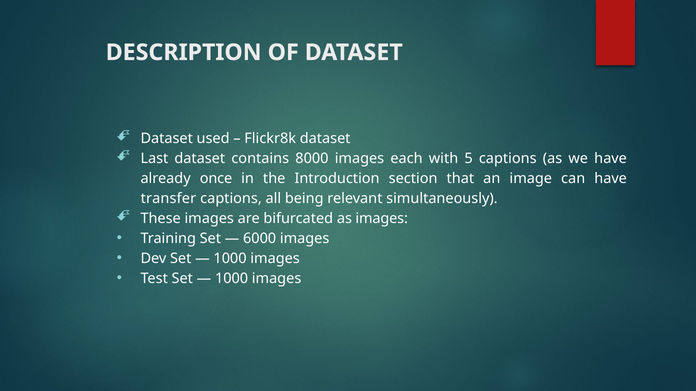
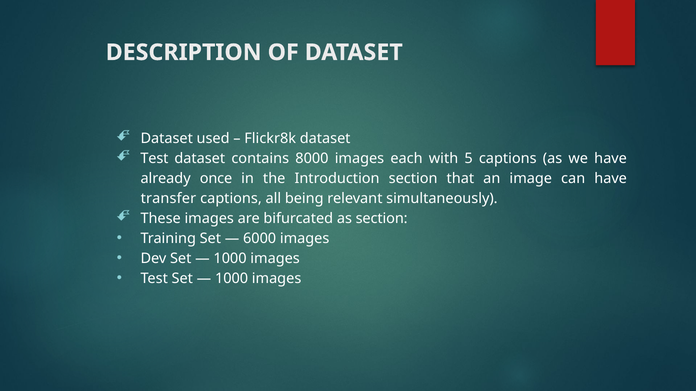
Last at (154, 159): Last -> Test
as images: images -> section
